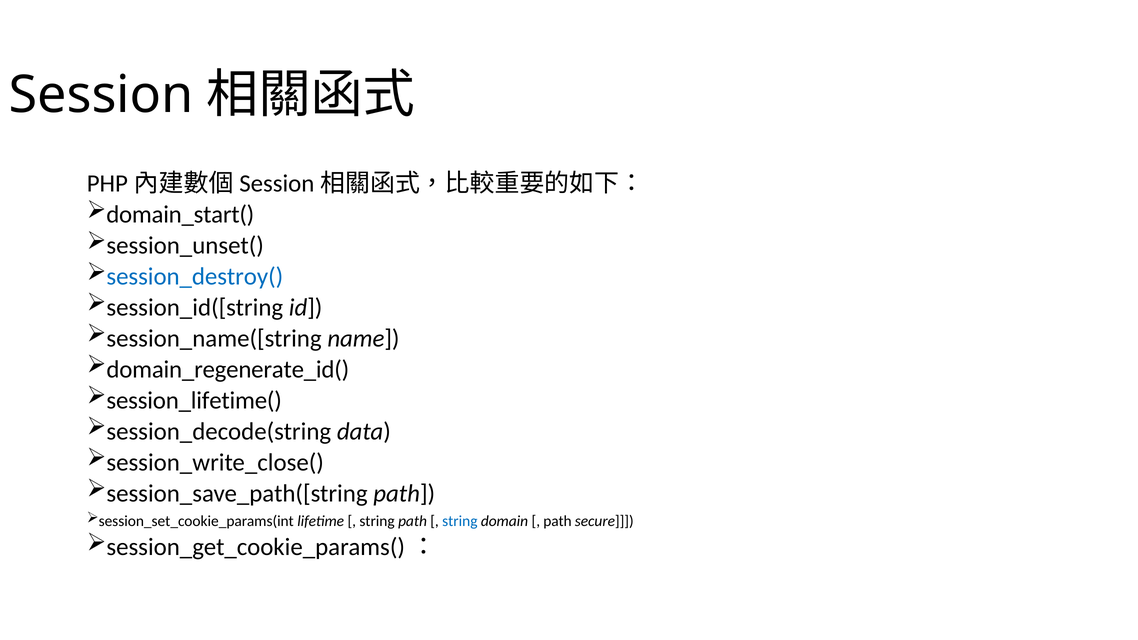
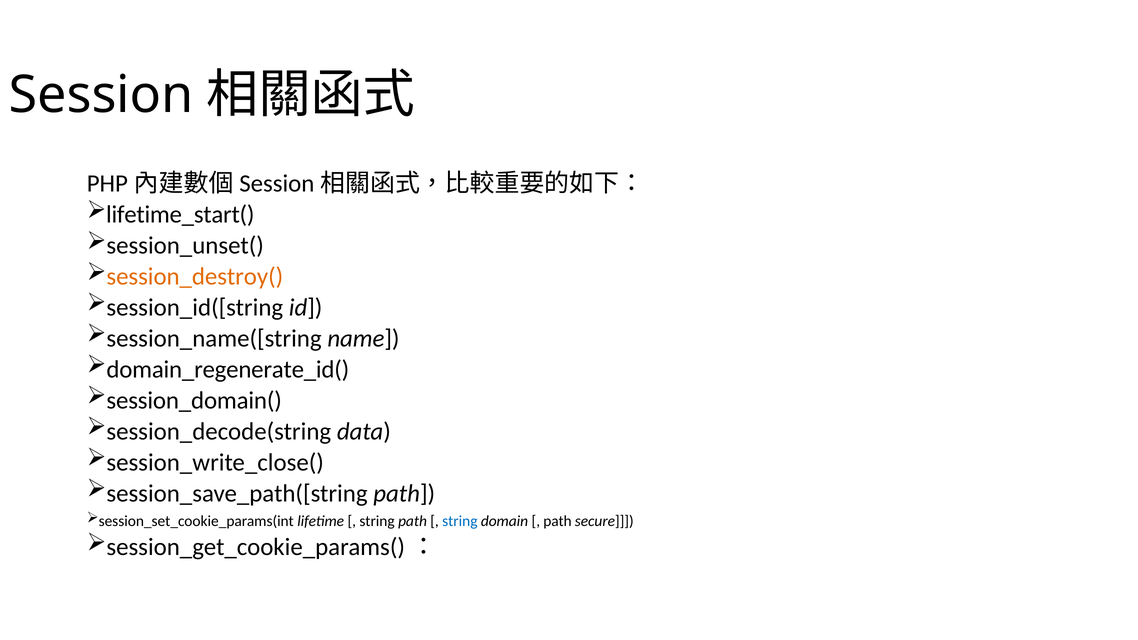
domain_start(: domain_start( -> lifetime_start(
session_destroy( colour: blue -> orange
session_lifetime(: session_lifetime( -> session_domain(
